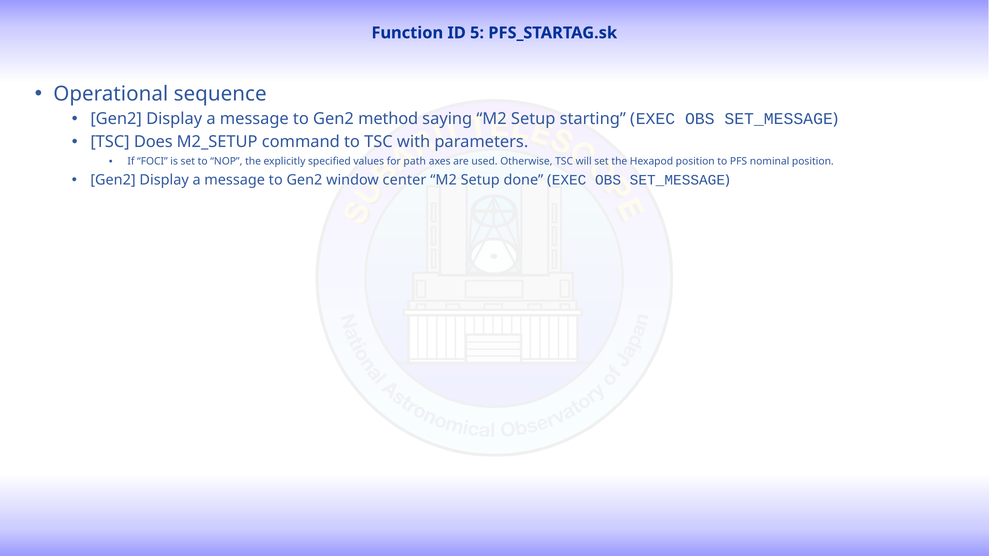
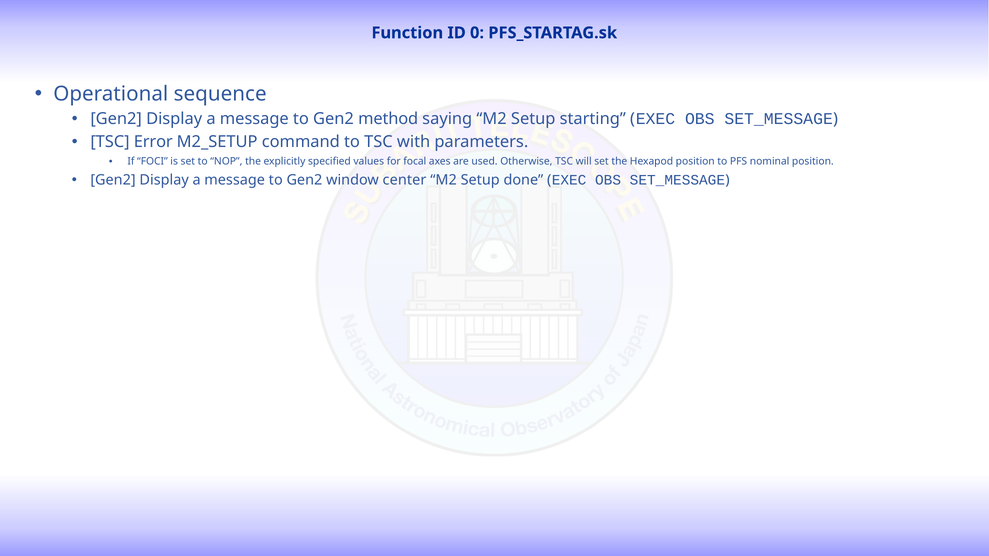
5: 5 -> 0
Does: Does -> Error
path: path -> focal
